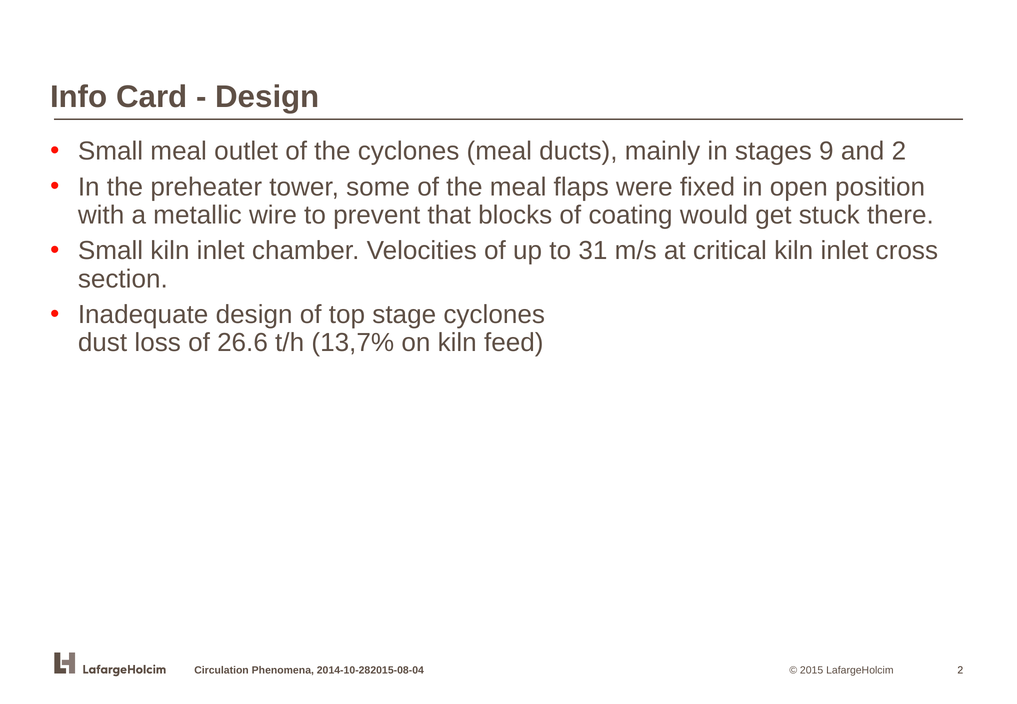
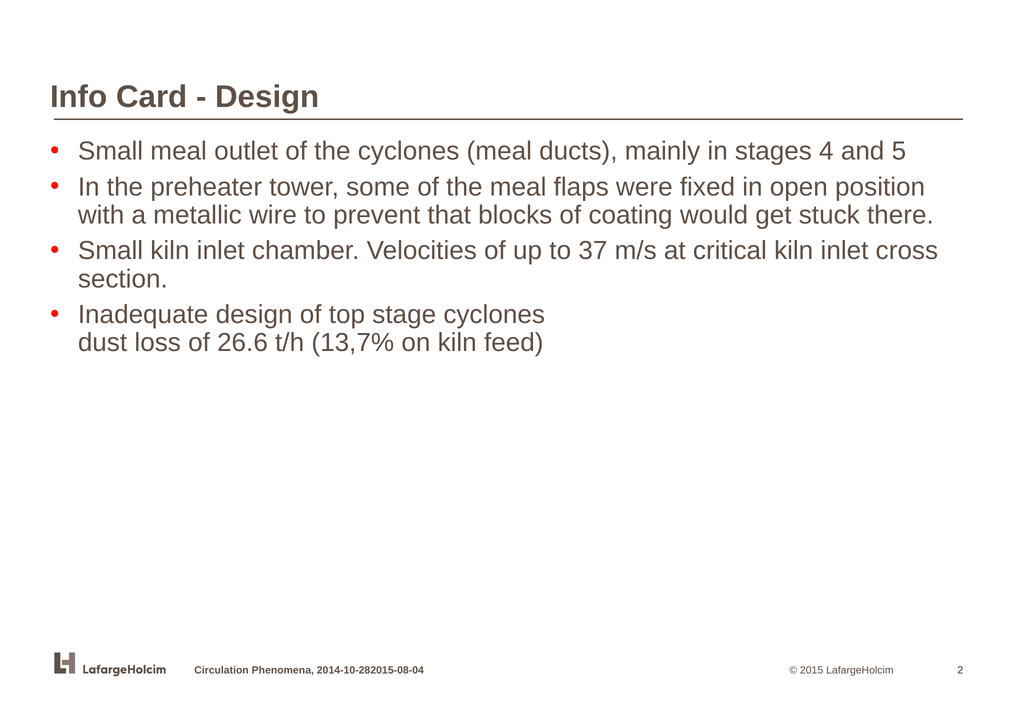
9: 9 -> 4
and 2: 2 -> 5
31: 31 -> 37
